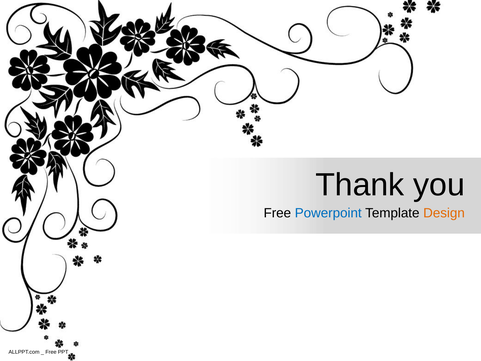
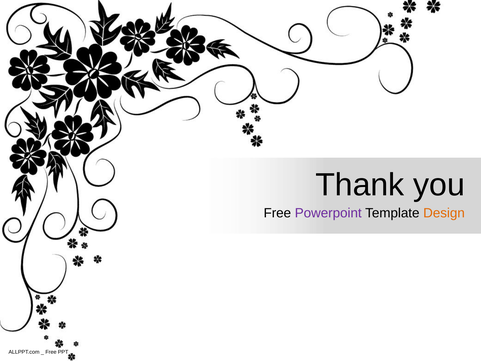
Powerpoint colour: blue -> purple
